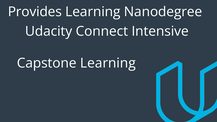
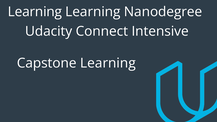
Provides at (35, 12): Provides -> Learning
